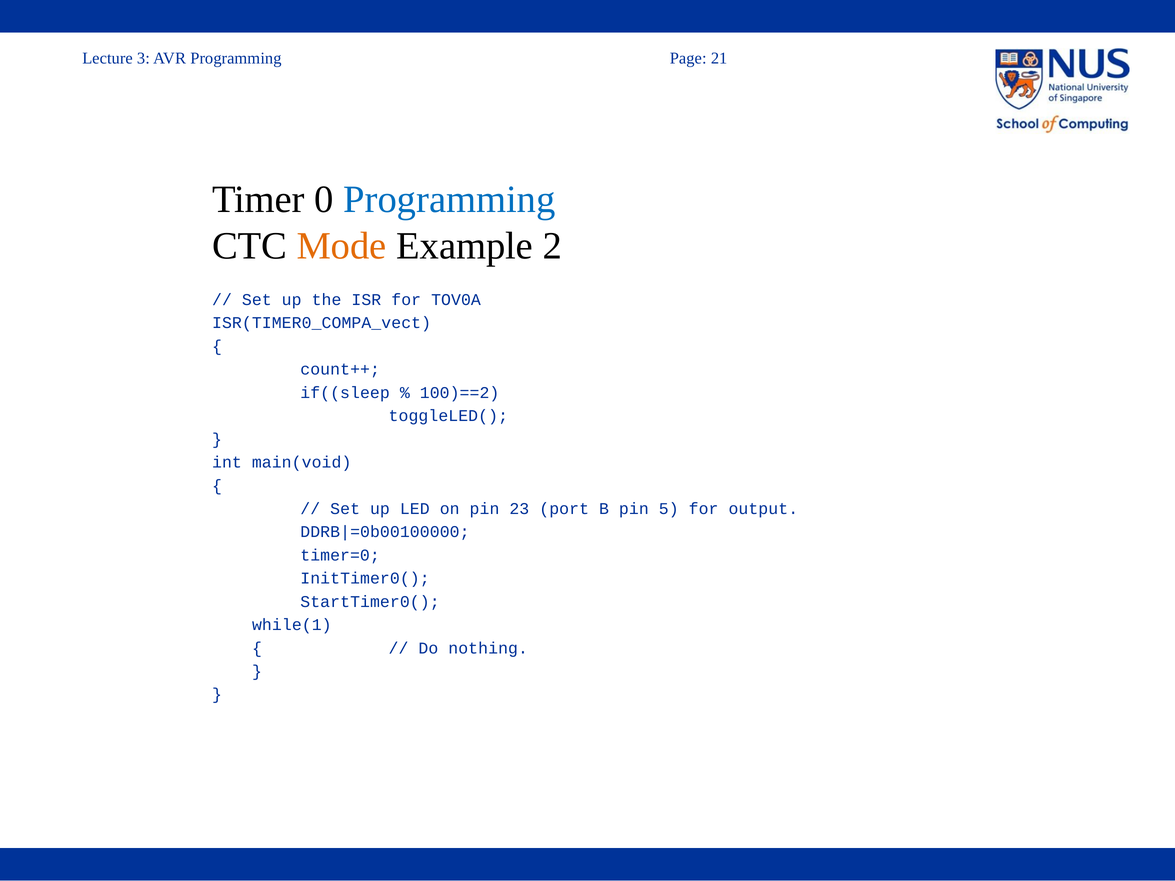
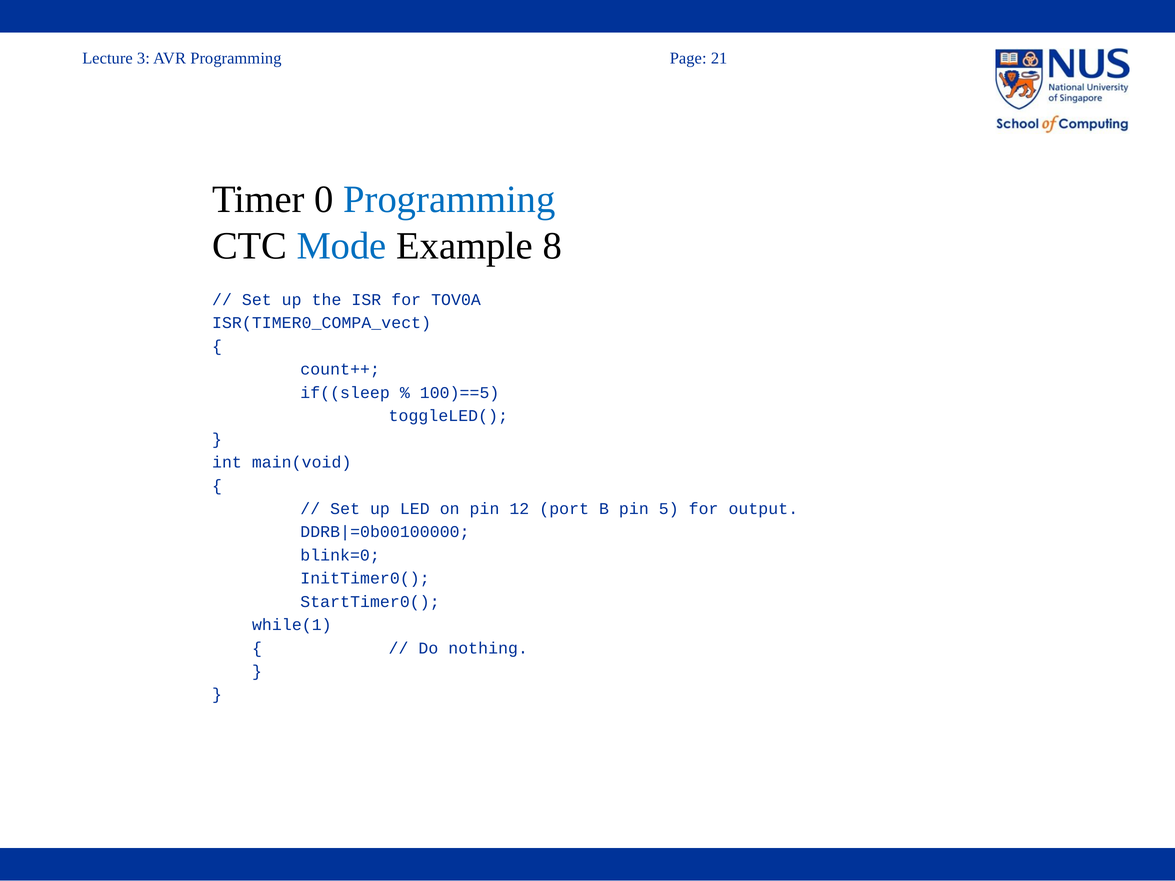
Mode colour: orange -> blue
2: 2 -> 8
100)==2: 100)==2 -> 100)==5
23: 23 -> 12
timer=0: timer=0 -> blink=0
